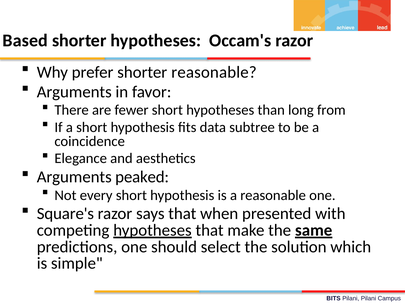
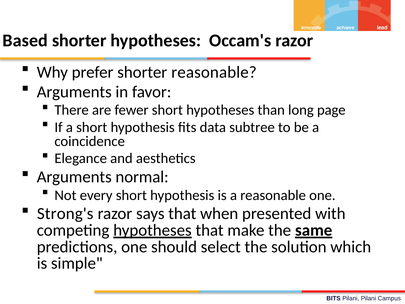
from: from -> page
peaked: peaked -> normal
Square's: Square's -> Strong's
